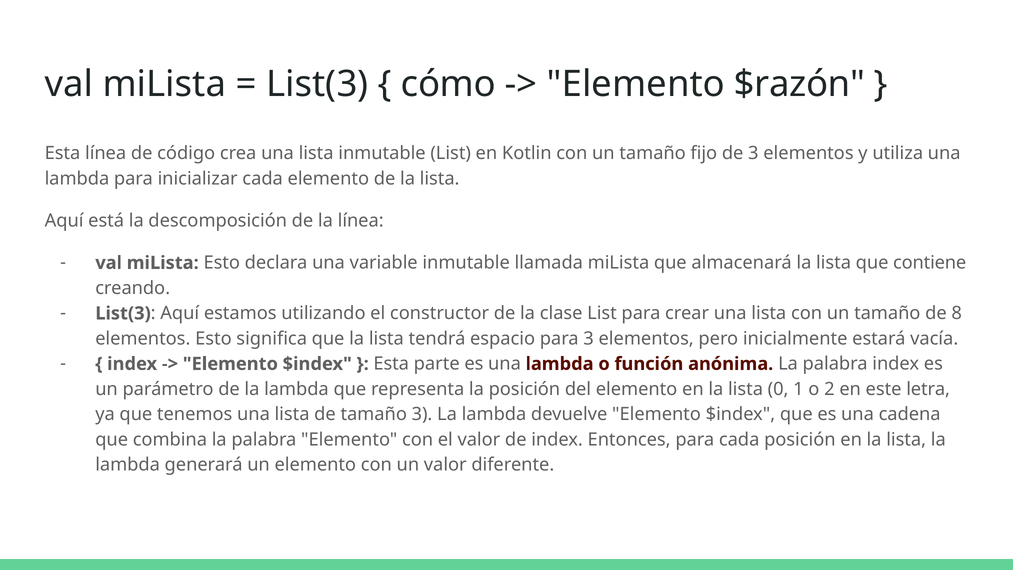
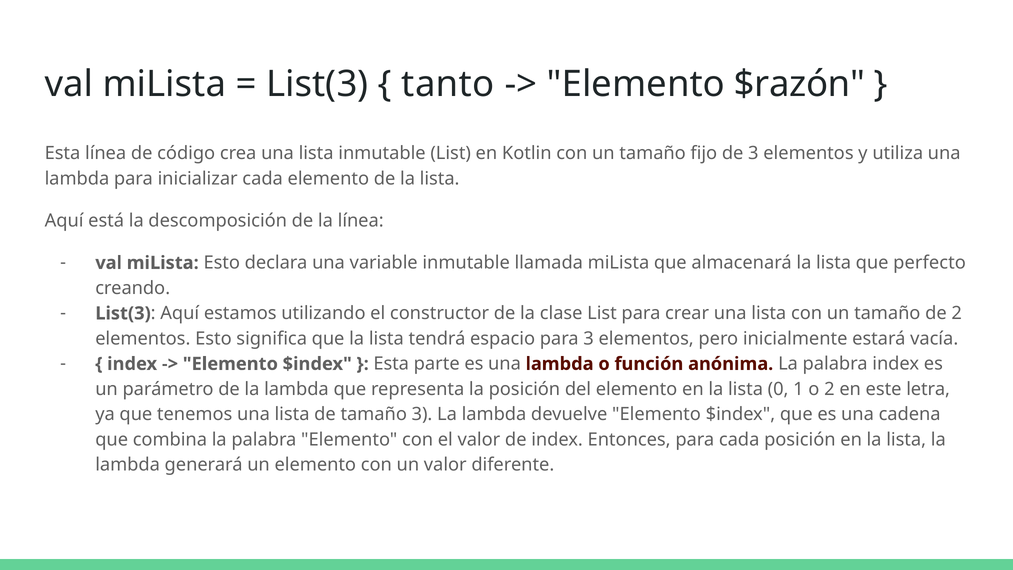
cómo: cómo -> tanto
contiene: contiene -> perfecto
de 8: 8 -> 2
